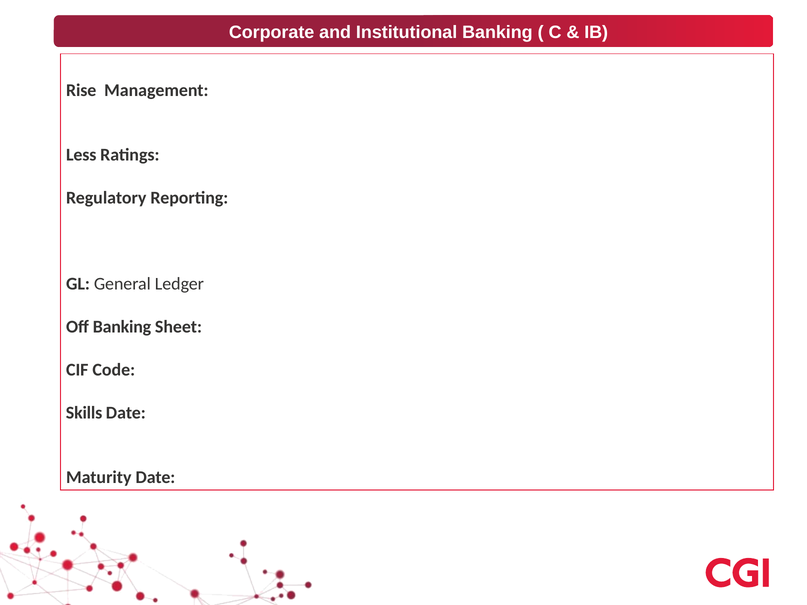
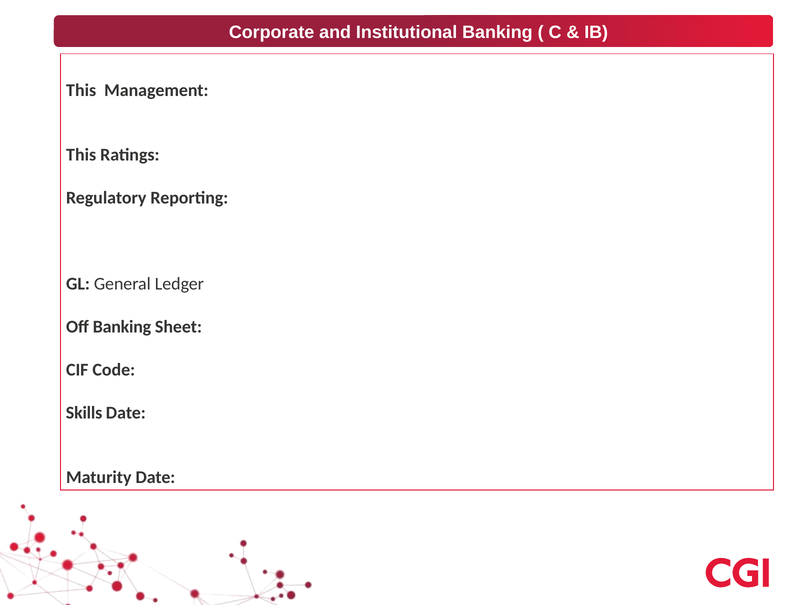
Rise at (81, 90): Rise -> This
Less at (81, 155): Less -> This
